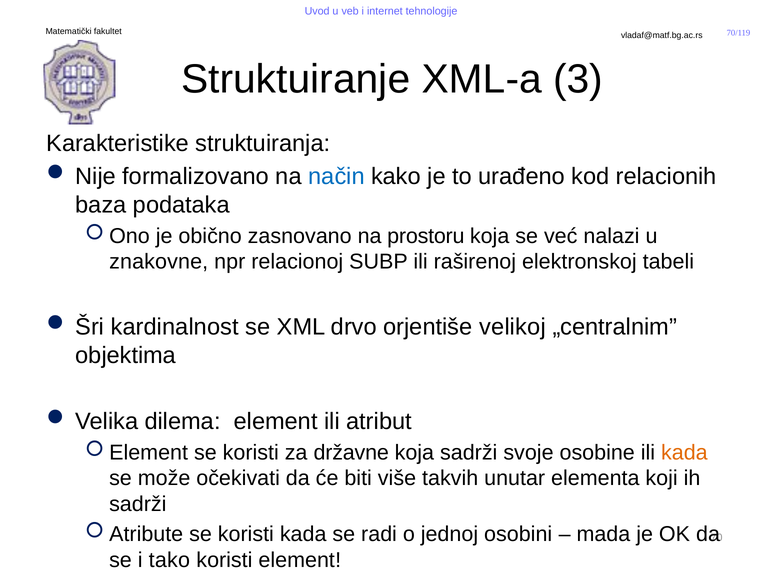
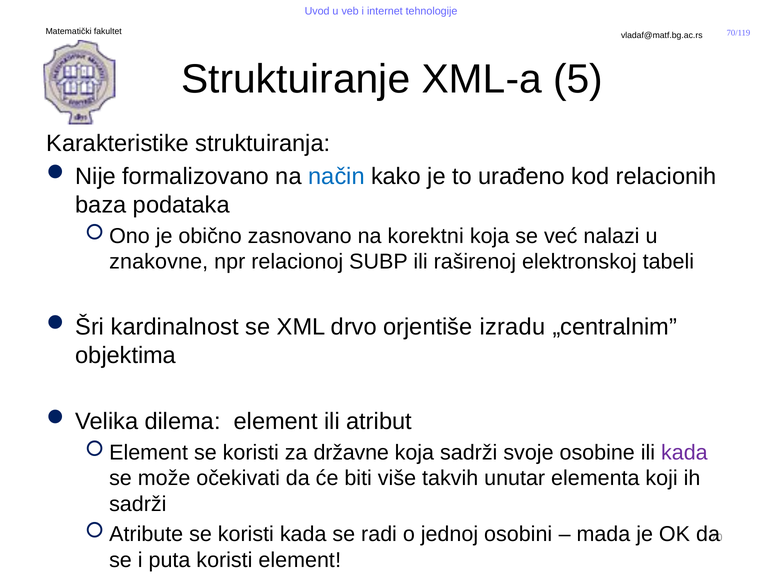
3: 3 -> 5
prostoru: prostoru -> korektni
velikoj: velikoj -> izradu
kada at (684, 452) colour: orange -> purple
tako: tako -> puta
